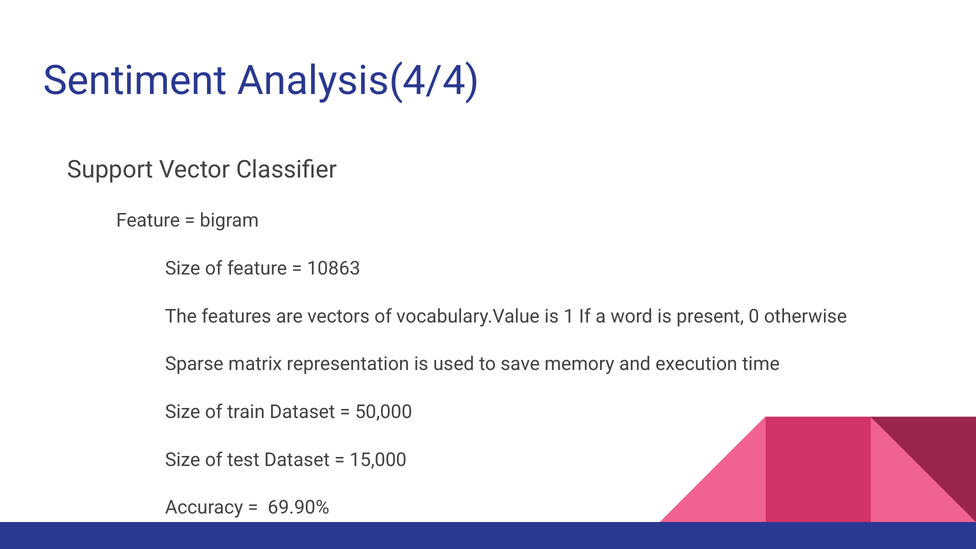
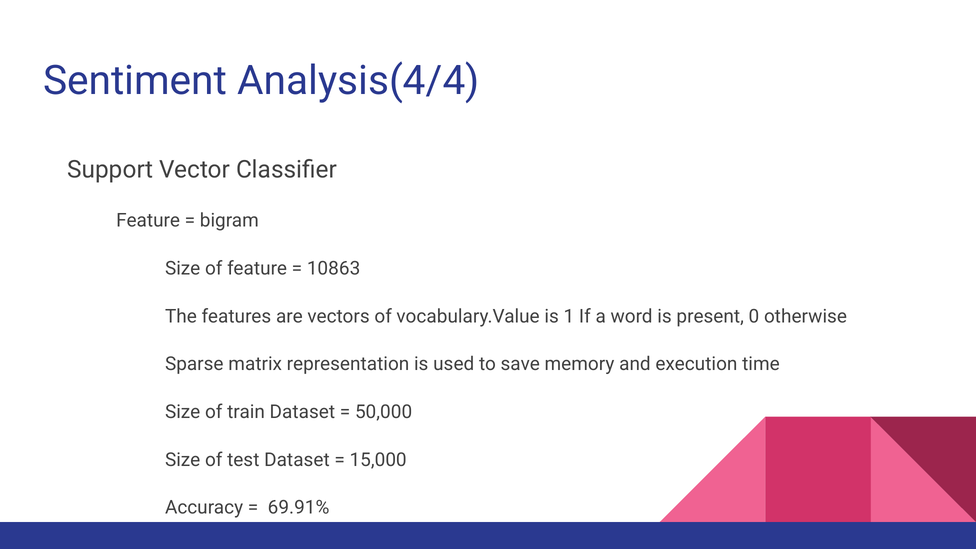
69.90%: 69.90% -> 69.91%
